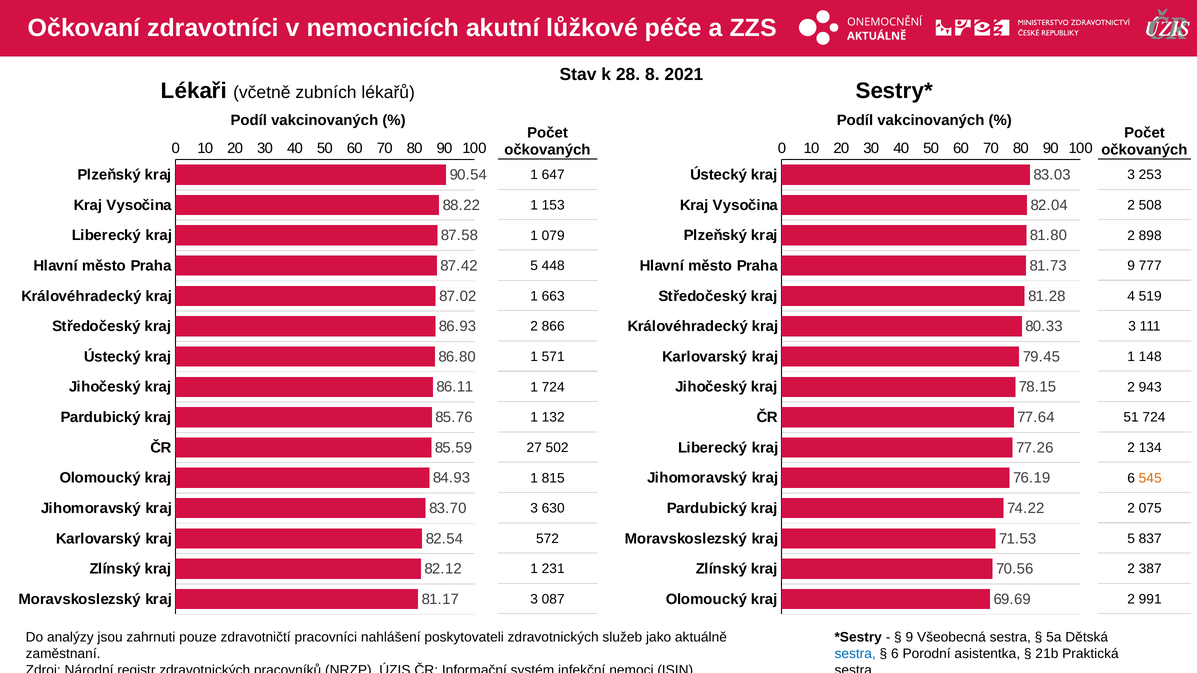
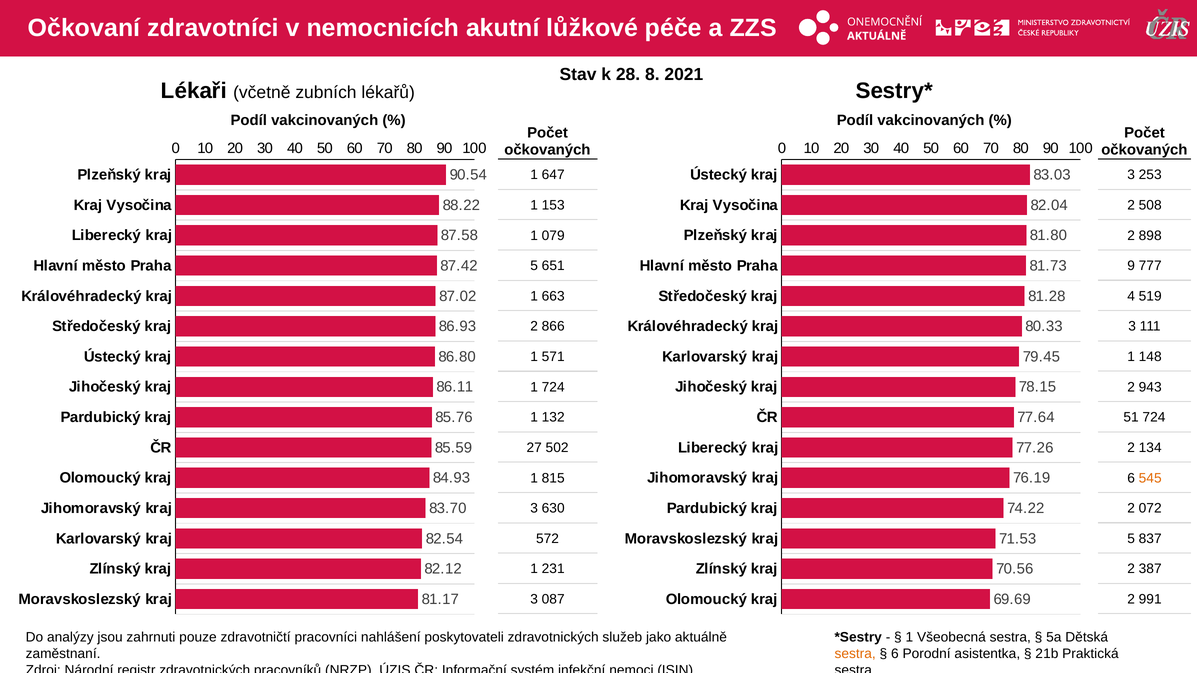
448: 448 -> 651
075: 075 -> 072
9 at (909, 637): 9 -> 1
sestra at (855, 654) colour: blue -> orange
